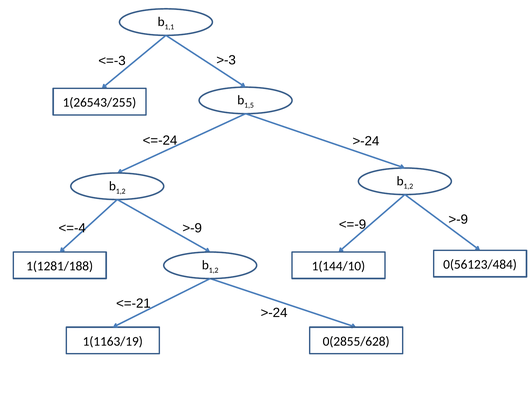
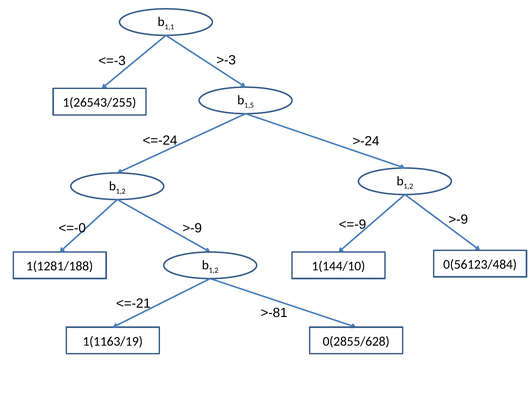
<=-4: <=-4 -> <=-0
>-24 at (274, 313): >-24 -> >-81
